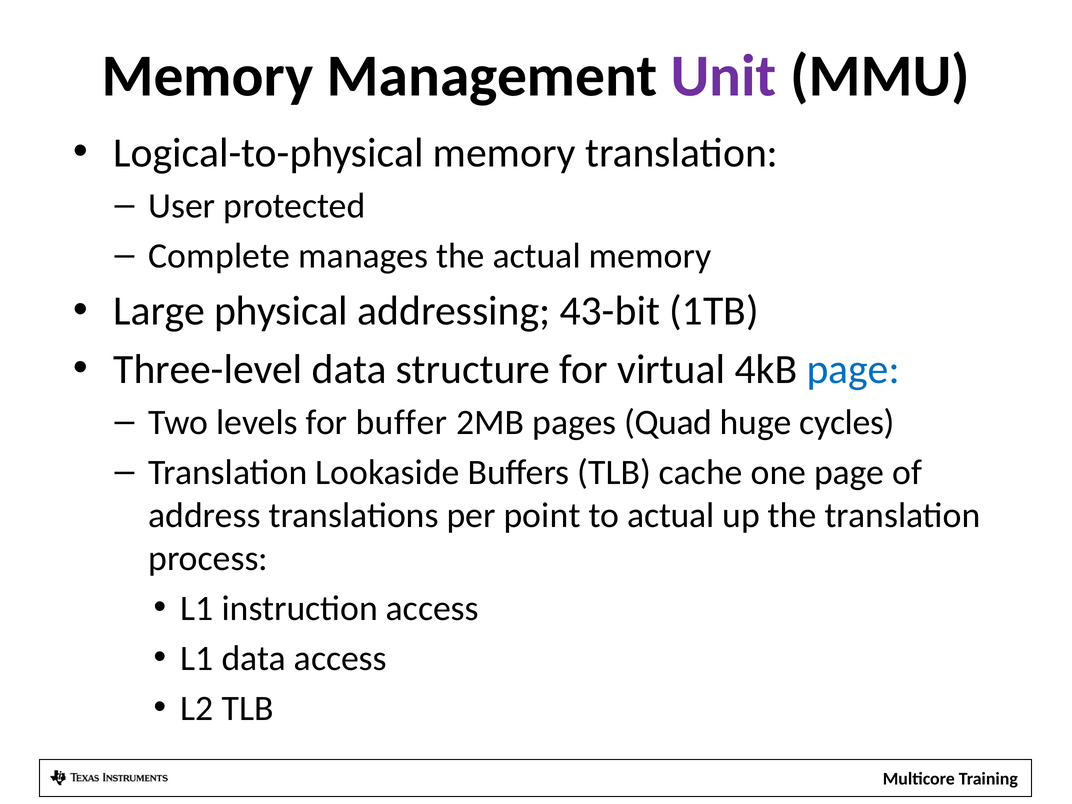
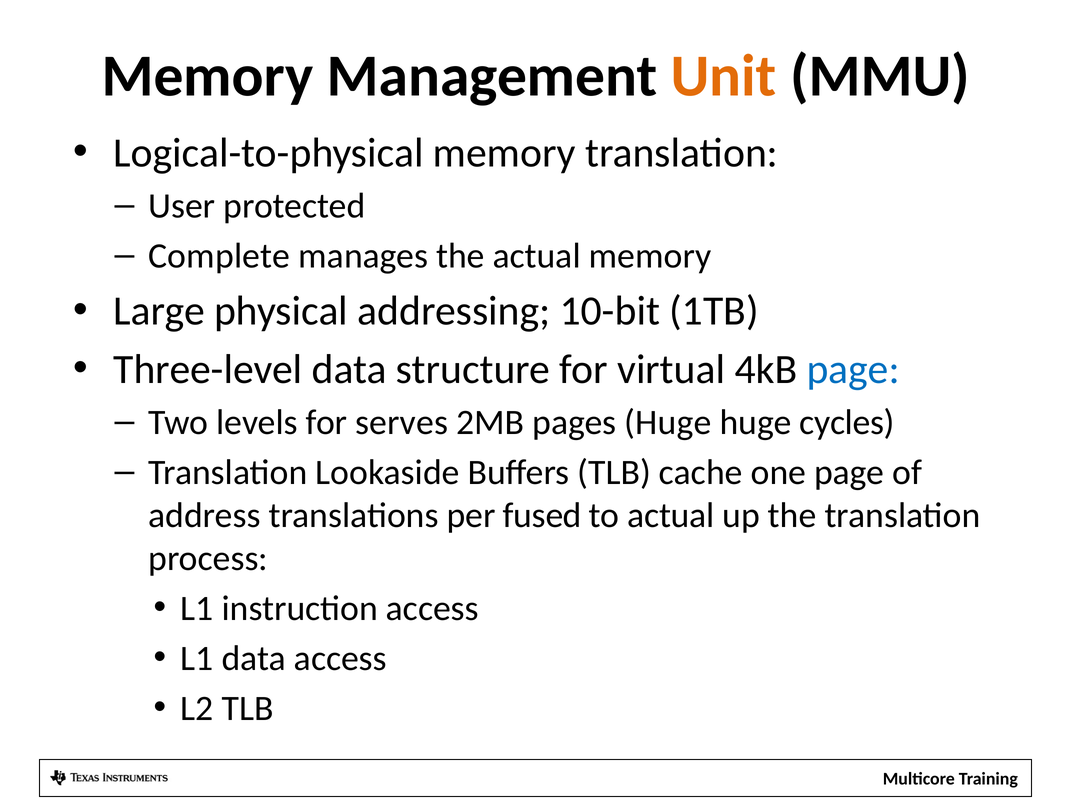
Unit colour: purple -> orange
43-bit: 43-bit -> 10-bit
buffer: buffer -> serves
pages Quad: Quad -> Huge
point: point -> fused
